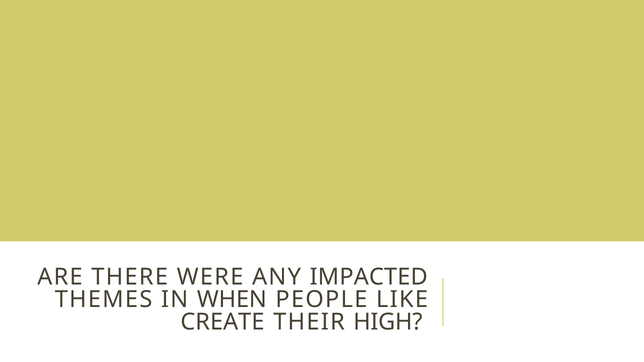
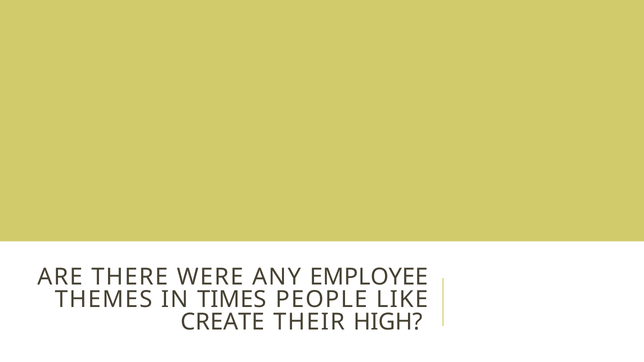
IMPACTED: IMPACTED -> EMPLOYEE
WHEN: WHEN -> TIMES
